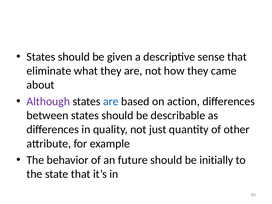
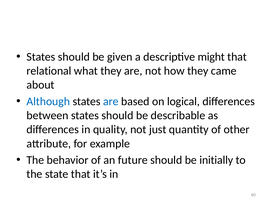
sense: sense -> might
eliminate: eliminate -> relational
Although colour: purple -> blue
action: action -> logical
